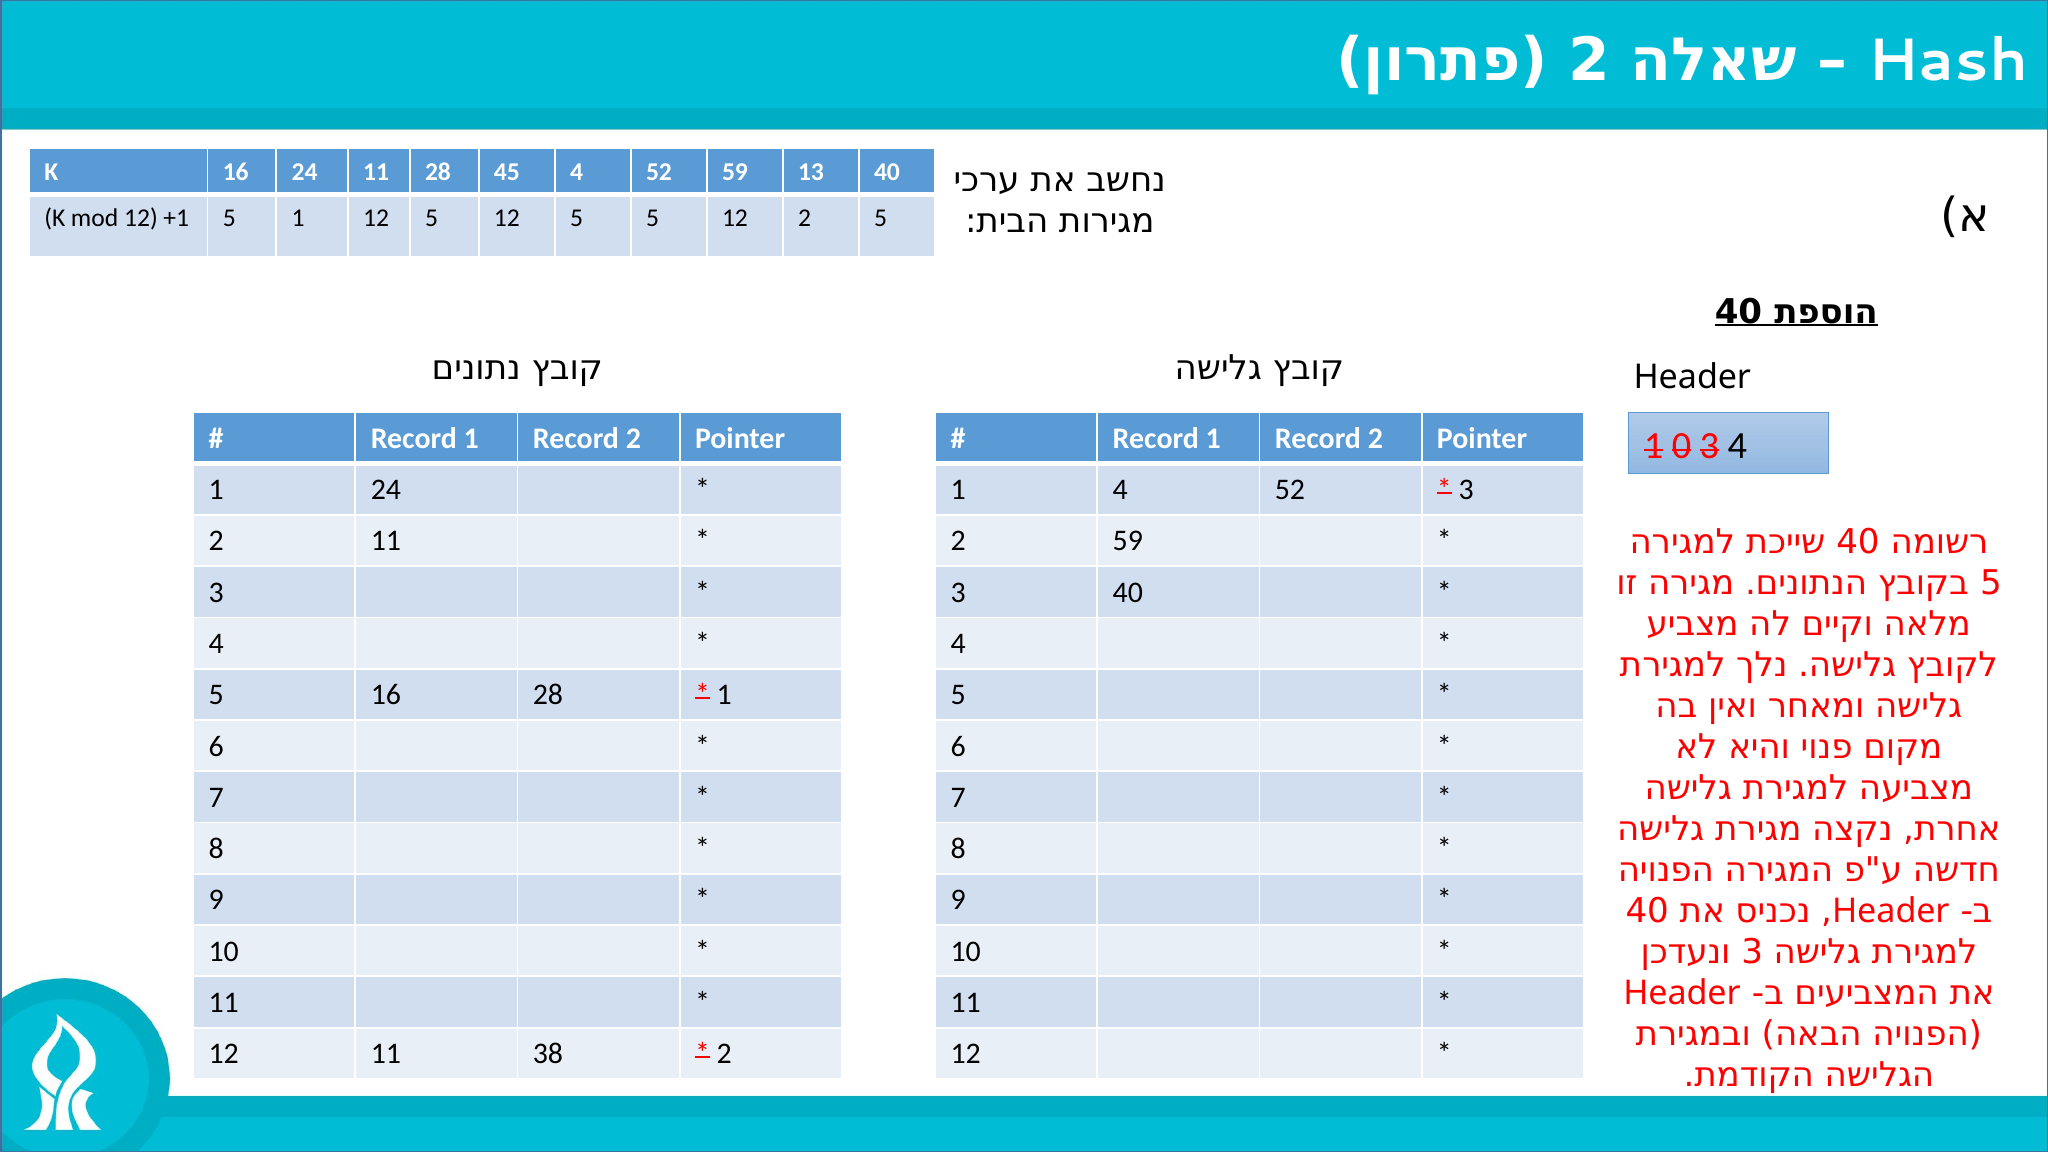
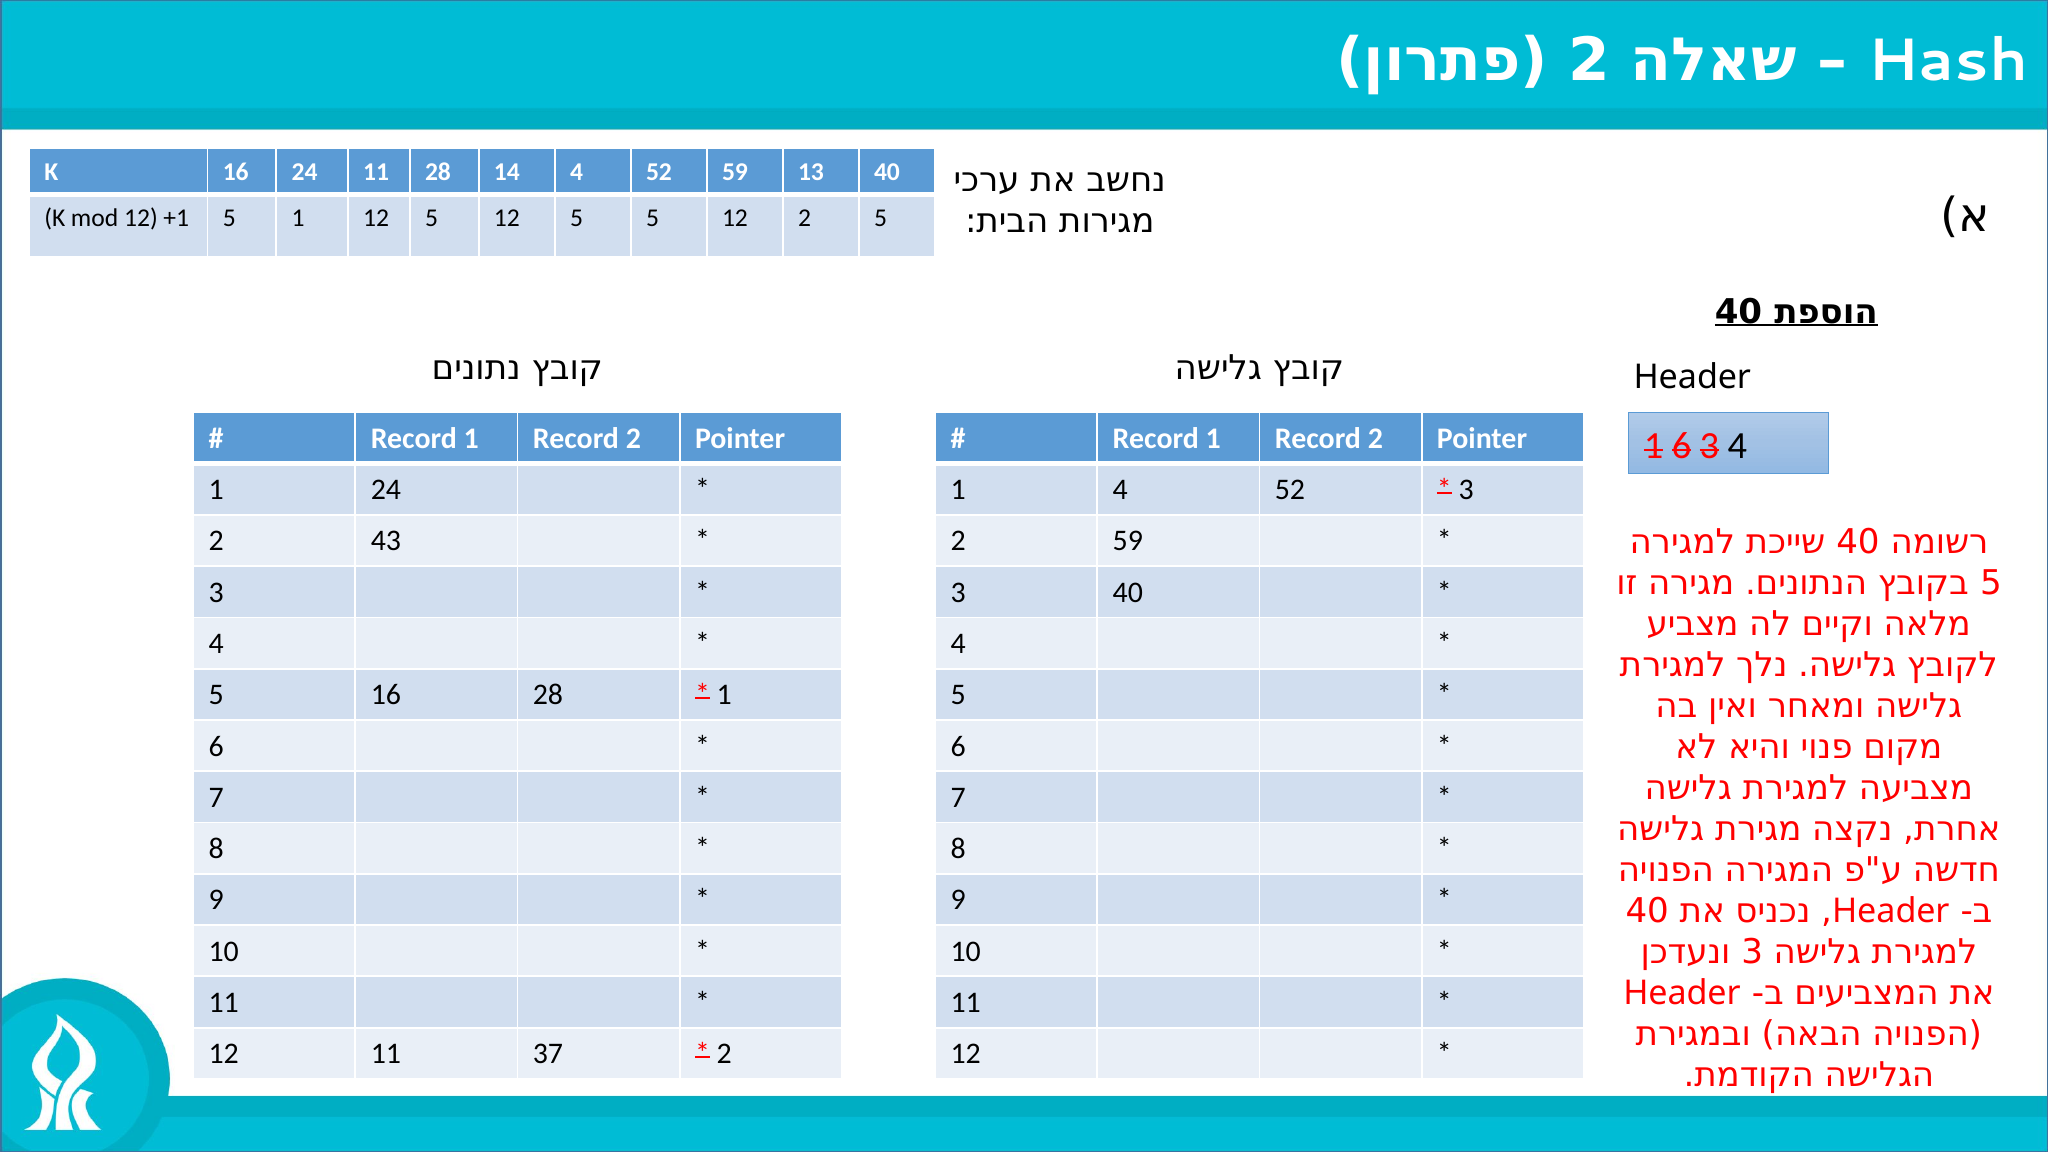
45: 45 -> 14
0 at (1682, 446): 0 -> 6
2 11: 11 -> 43
38: 38 -> 37
